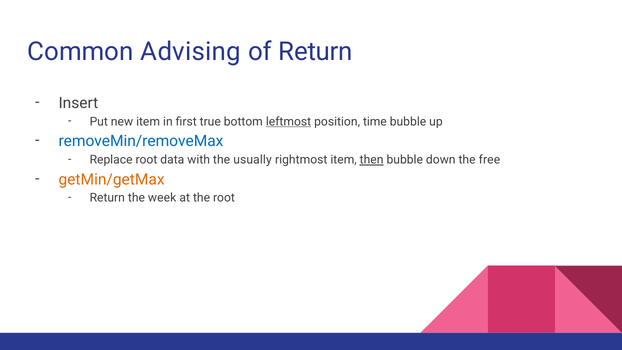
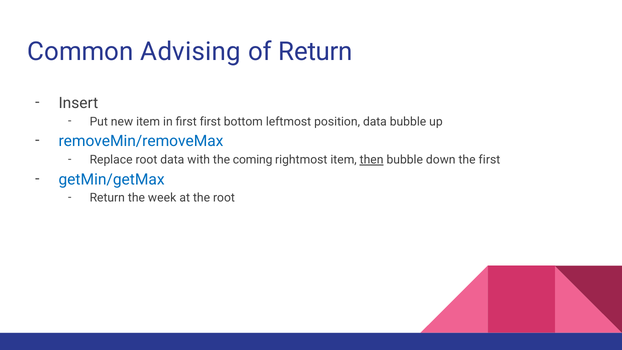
first true: true -> first
leftmost underline: present -> none
position time: time -> data
usually: usually -> coming
the free: free -> first
getMin/getMax colour: orange -> blue
